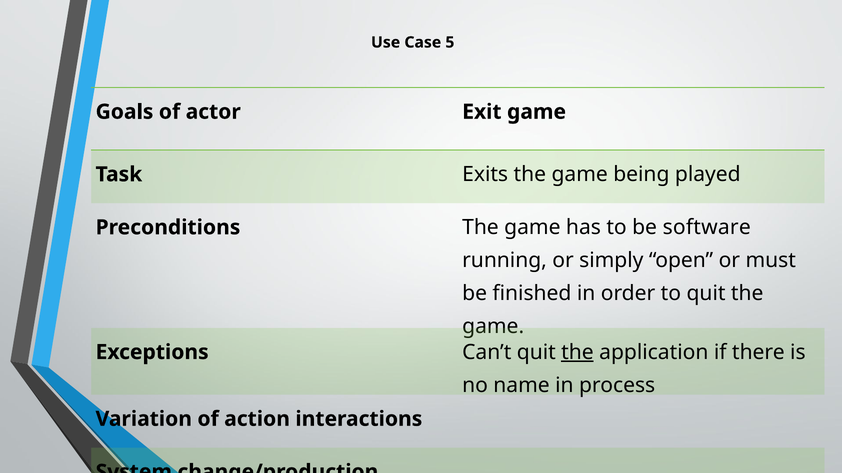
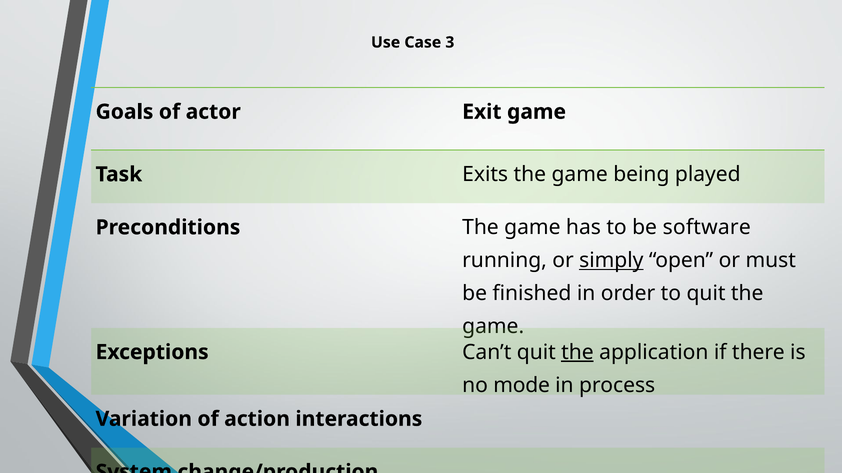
5: 5 -> 3
simply underline: none -> present
name: name -> mode
